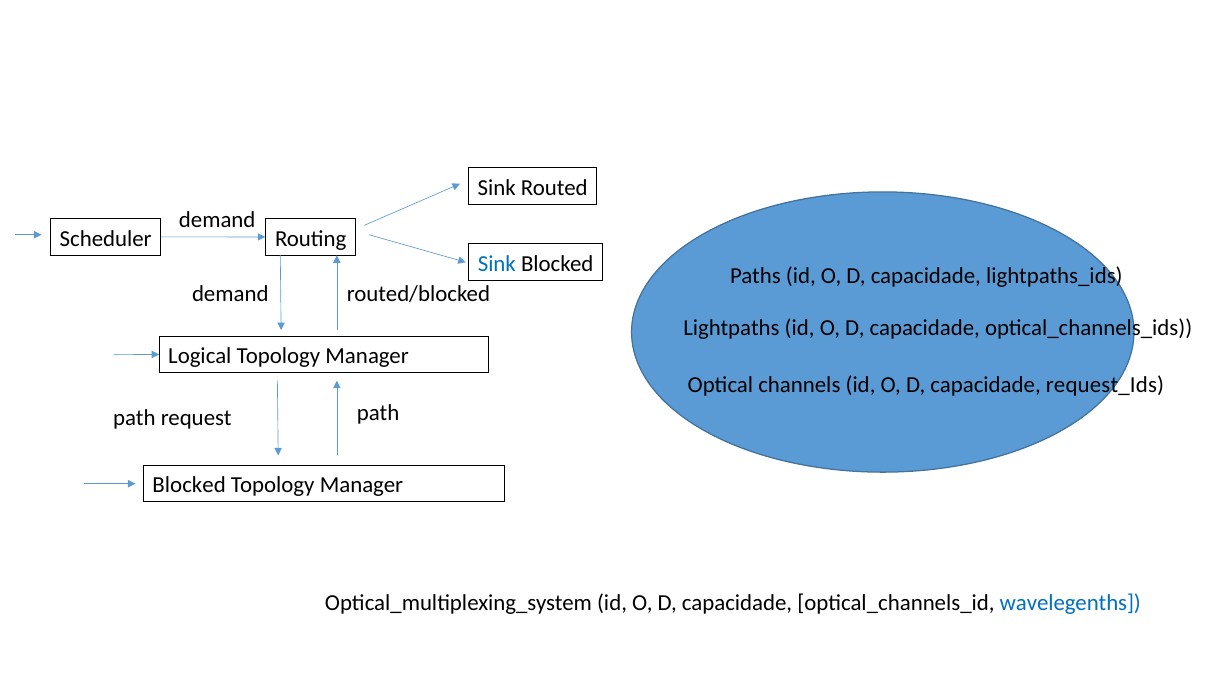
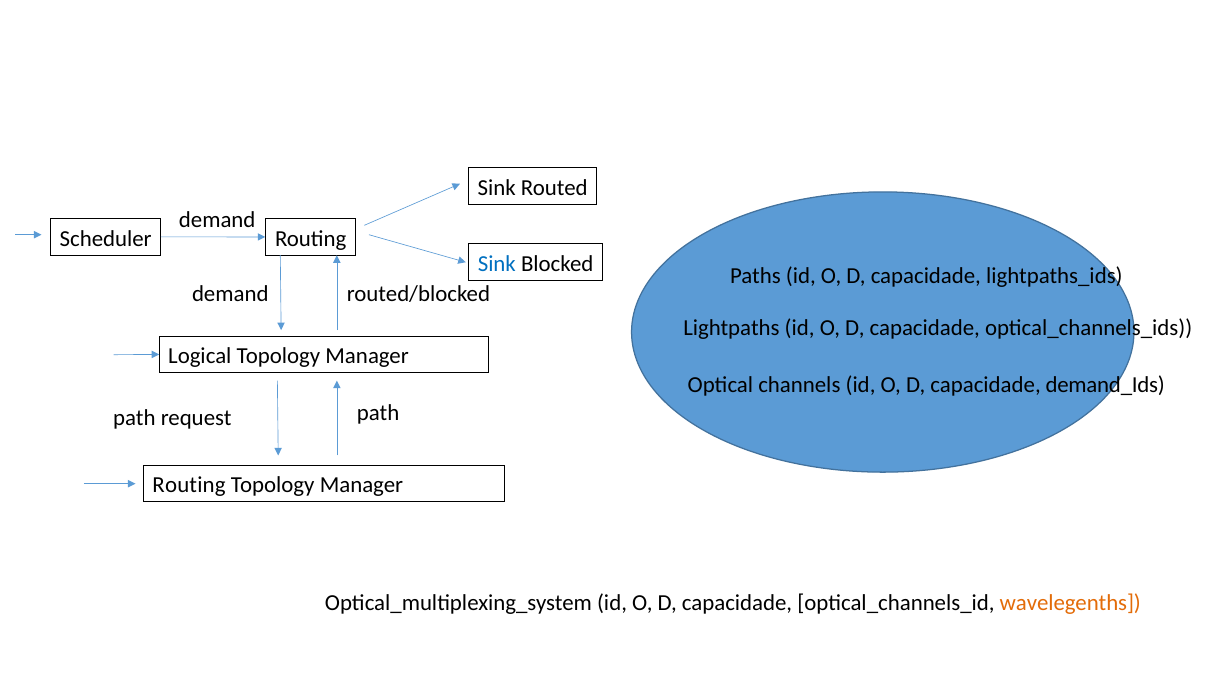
request_Ids: request_Ids -> demand_Ids
Blocked at (189, 485): Blocked -> Routing
wavelegenths colour: blue -> orange
